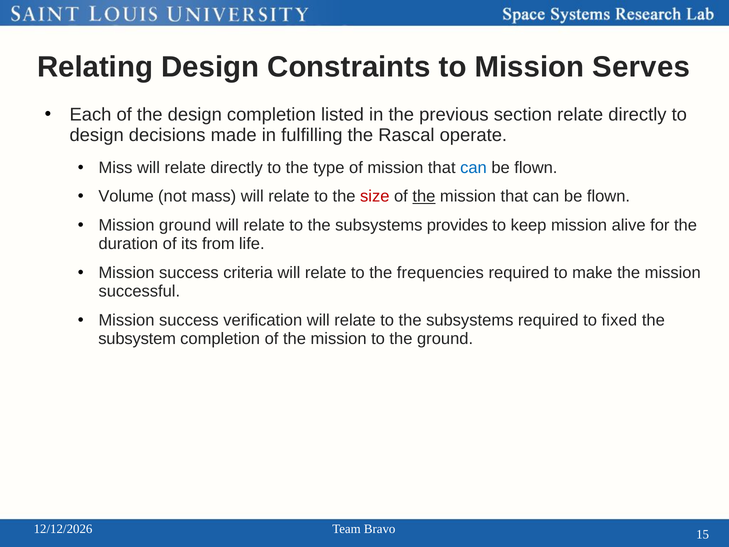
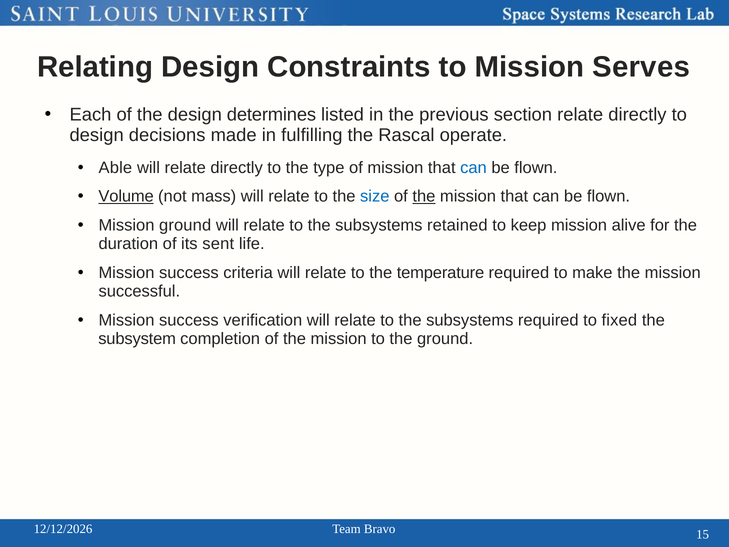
design completion: completion -> determines
Miss: Miss -> Able
Volume underline: none -> present
size colour: red -> blue
provides: provides -> retained
from: from -> sent
frequencies: frequencies -> temperature
